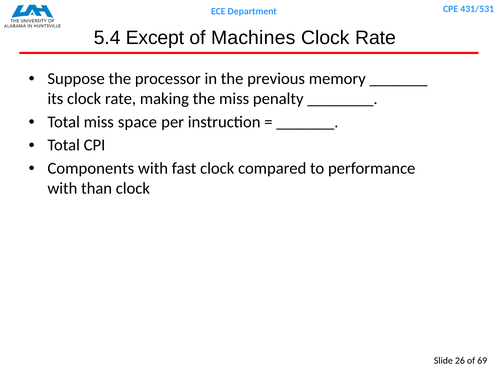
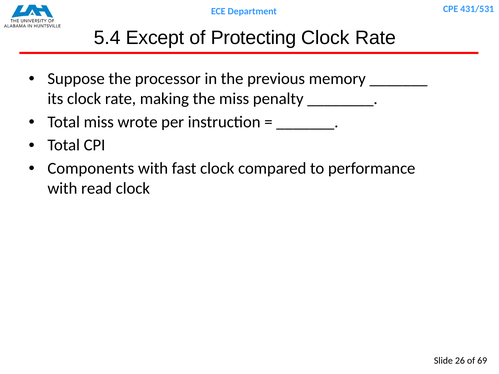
Machines: Machines -> Protecting
space: space -> wrote
than: than -> read
